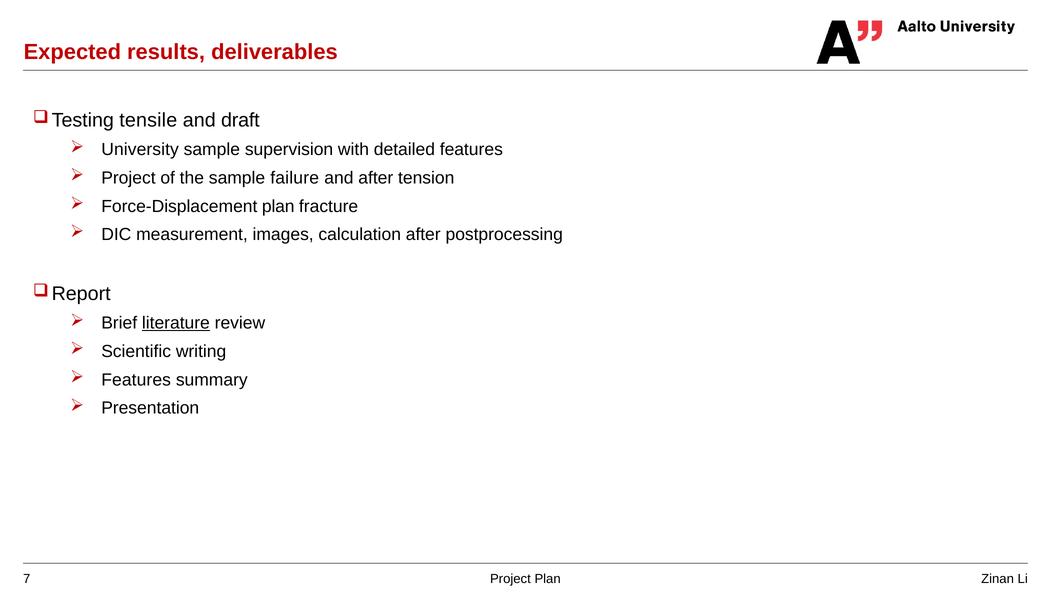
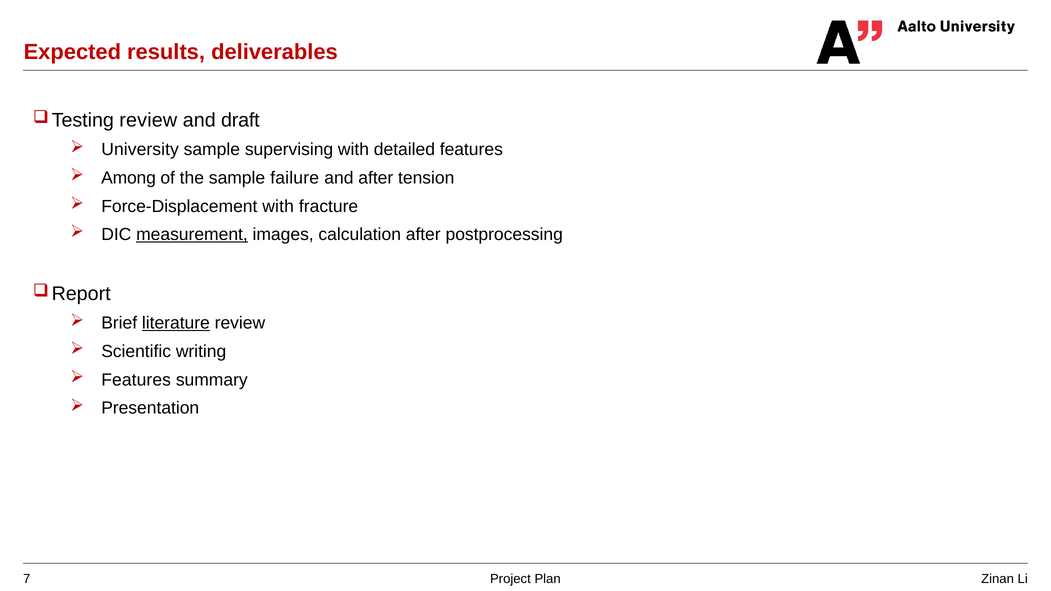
tensile at (148, 120): tensile -> review
supervision: supervision -> supervising
Project at (128, 178): Project -> Among
Force-Displacement plan: plan -> with
measurement underline: none -> present
